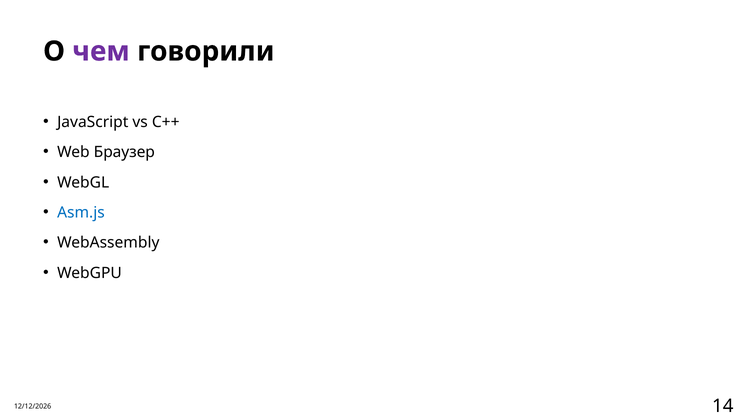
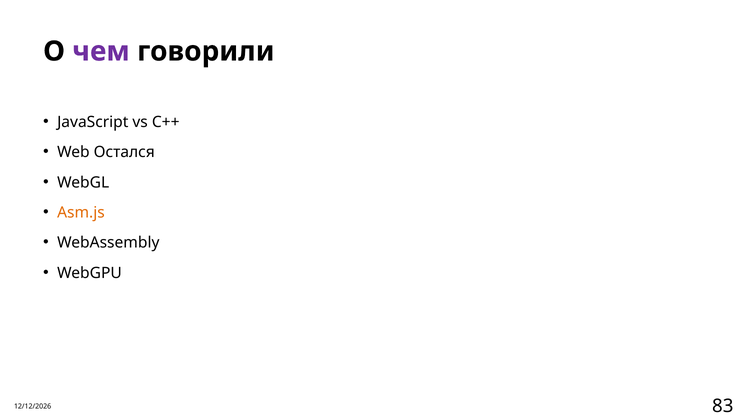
Браузер: Браузер -> Остался
Asm.js colour: blue -> orange
14: 14 -> 83
